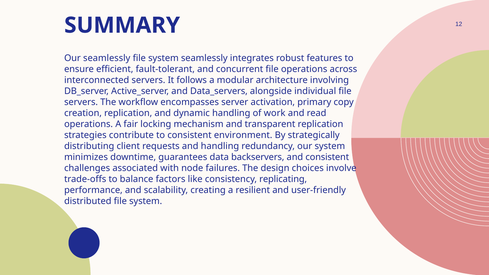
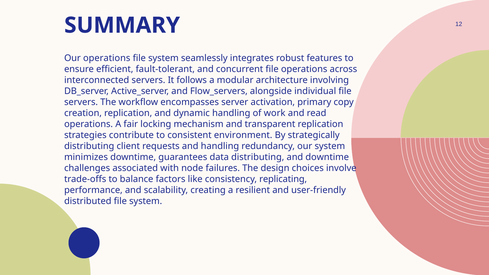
Our seamlessly: seamlessly -> operations
Data_servers: Data_servers -> Flow_servers
data backservers: backservers -> distributing
and consistent: consistent -> downtime
